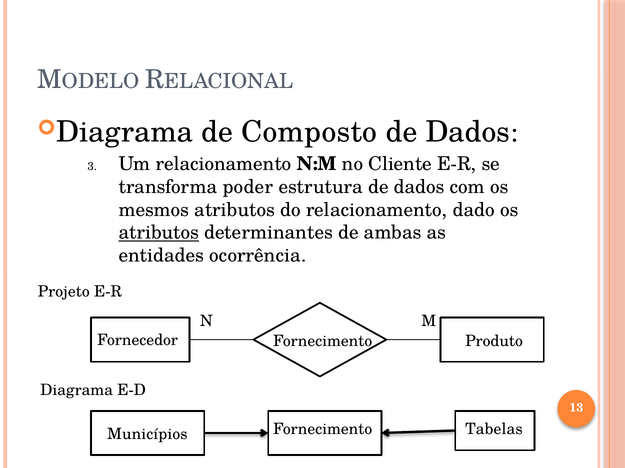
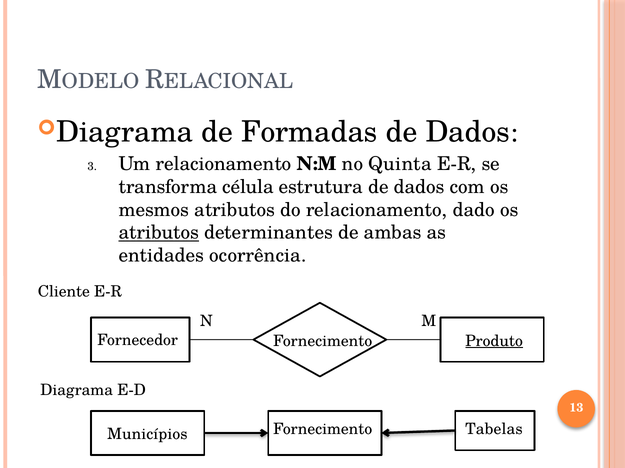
Composto: Composto -> Formadas
Cliente: Cliente -> Quinta
poder: poder -> célula
Projeto: Projeto -> Cliente
Produto underline: none -> present
